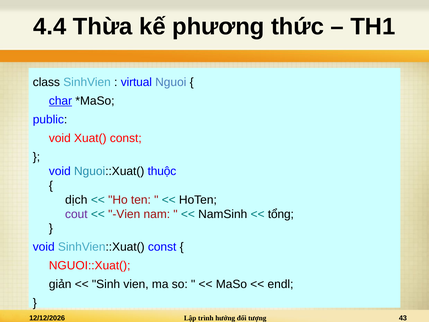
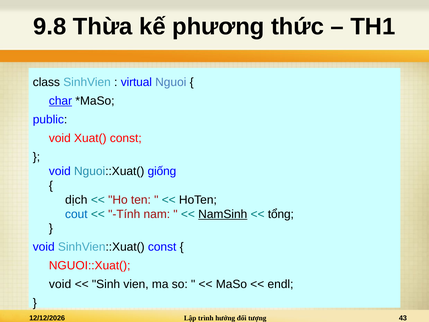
4.4: 4.4 -> 9.8
thuộc: thuộc -> giống
cout colour: purple -> blue
Vien at (124, 214): Vien -> Tính
NamSinh underline: none -> present
giản at (60, 284): giản -> void
